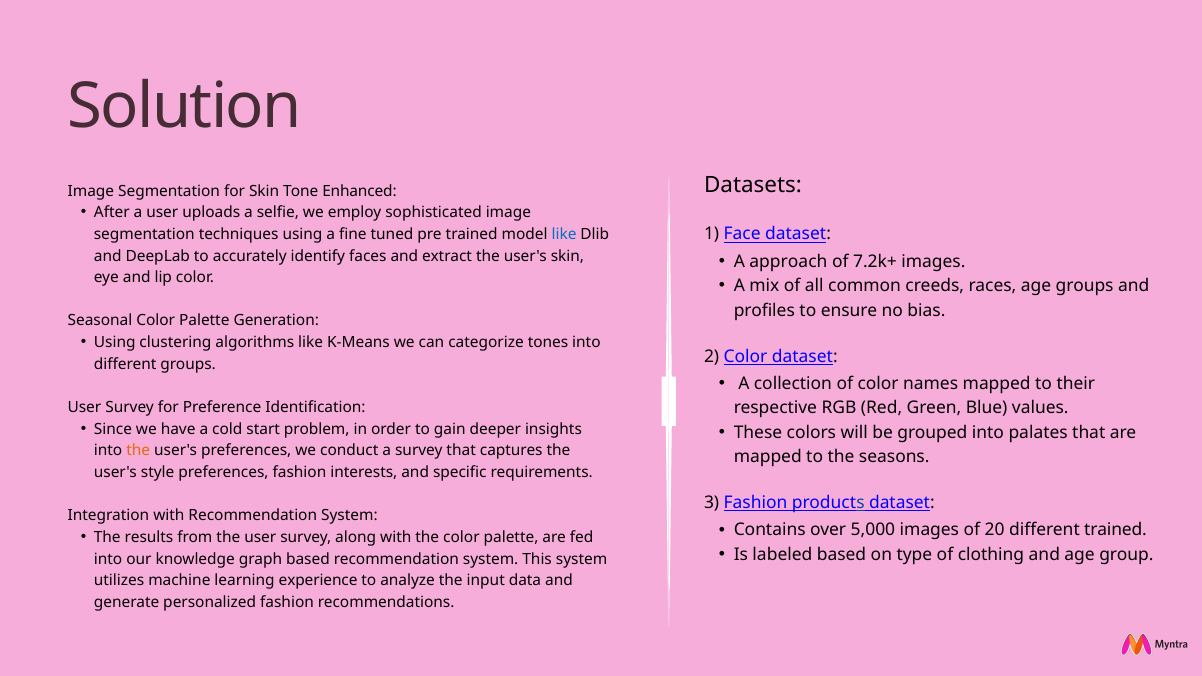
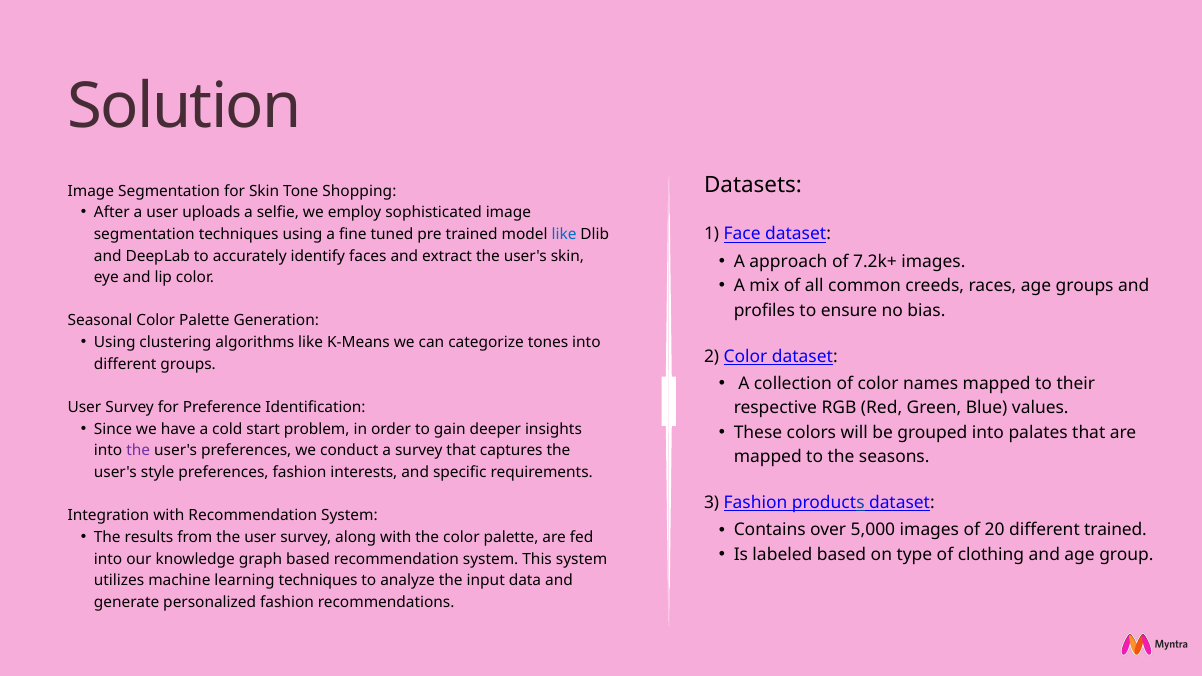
Enhanced: Enhanced -> Shopping
the at (138, 451) colour: orange -> purple
learning experience: experience -> techniques
